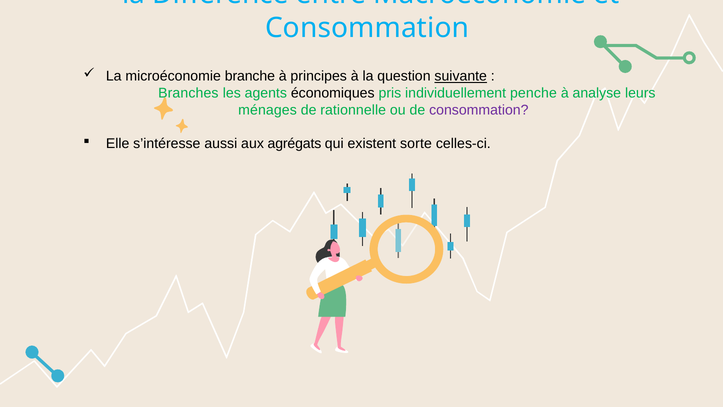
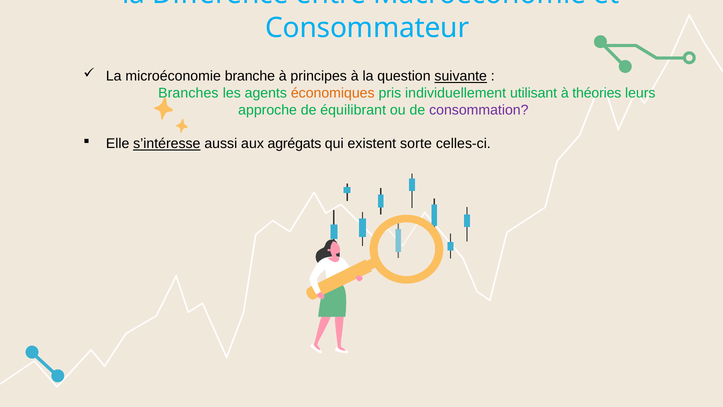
Consommation at (367, 28): Consommation -> Consommateur
économiques colour: black -> orange
penche: penche -> utilisant
analyse: analyse -> théories
ménages: ménages -> approche
rationnelle: rationnelle -> équilibrant
s’intéresse underline: none -> present
